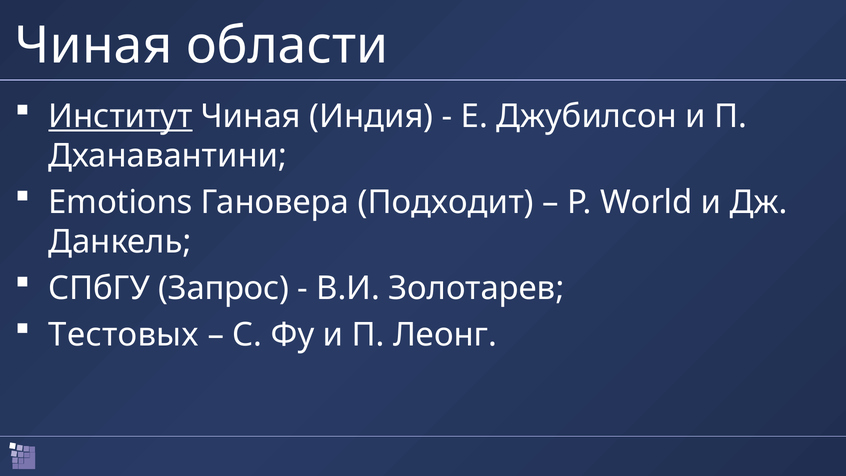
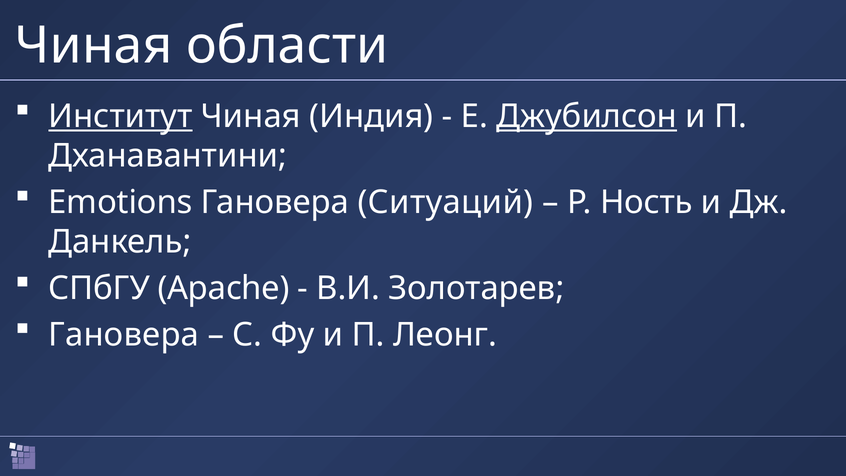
Джубилсон underline: none -> present
Подходит: Подходит -> Ситуаций
World: World -> Ность
Запрос: Запрос -> Apache
Тестовых at (124, 335): Тестовых -> Гановера
